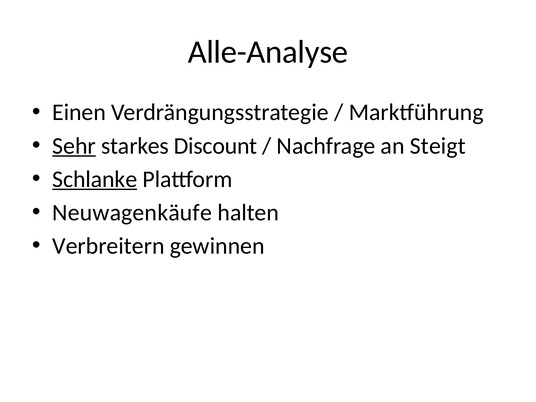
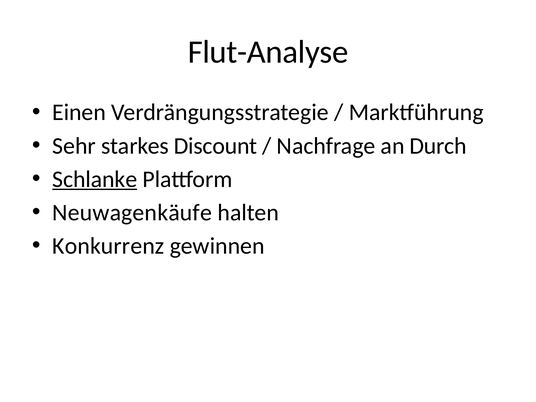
Alle-Analyse: Alle-Analyse -> Flut-Analyse
Sehr underline: present -> none
Steigt: Steigt -> Durch
Verbreitern: Verbreitern -> Konkurrenz
